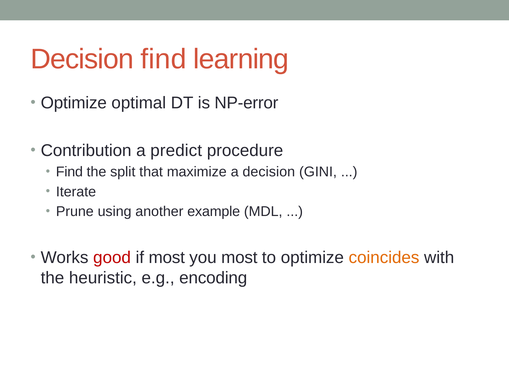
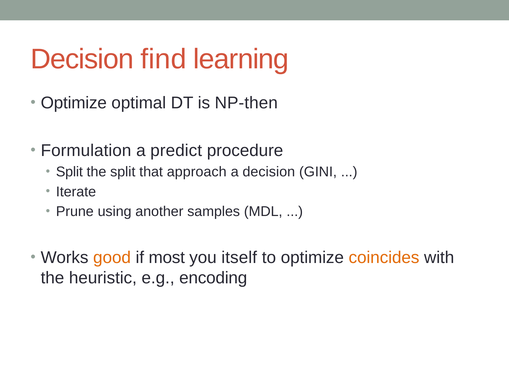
NP-error: NP-error -> NP-then
Contribution: Contribution -> Formulation
Find at (69, 172): Find -> Split
maximize: maximize -> approach
example: example -> samples
good colour: red -> orange
you most: most -> itself
